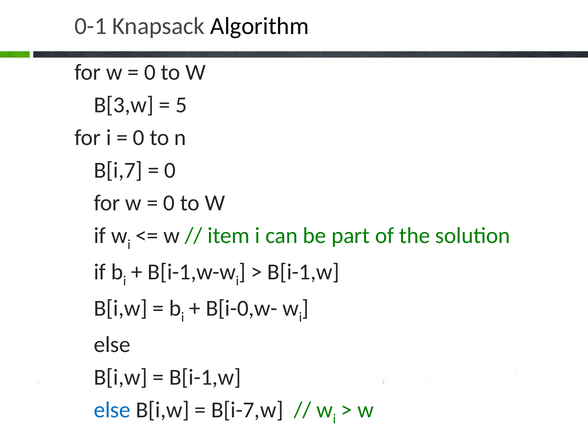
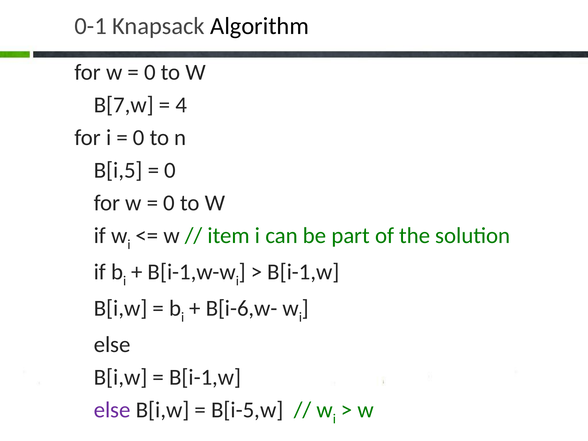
B[3,w: B[3,w -> B[7,w
5: 5 -> 4
B[i,7: B[i,7 -> B[i,5
B[i-0,w-: B[i-0,w- -> B[i-6,w-
else at (112, 410) colour: blue -> purple
B[i-7,w: B[i-7,w -> B[i-5,w
